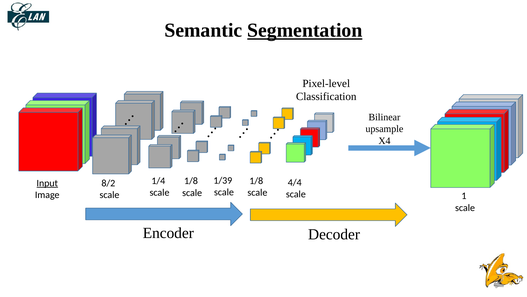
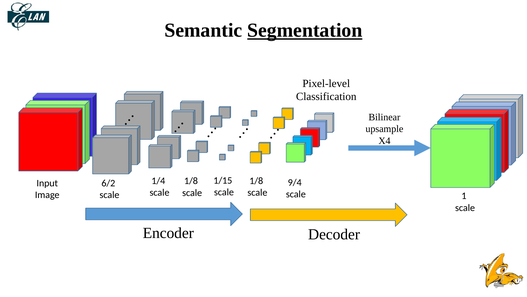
1/39: 1/39 -> 1/15
4/4: 4/4 -> 9/4
Input underline: present -> none
8/2: 8/2 -> 6/2
